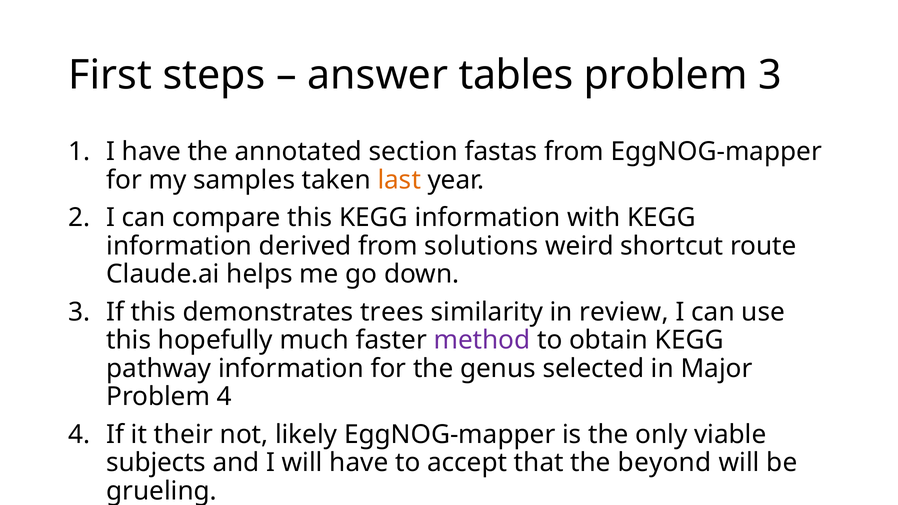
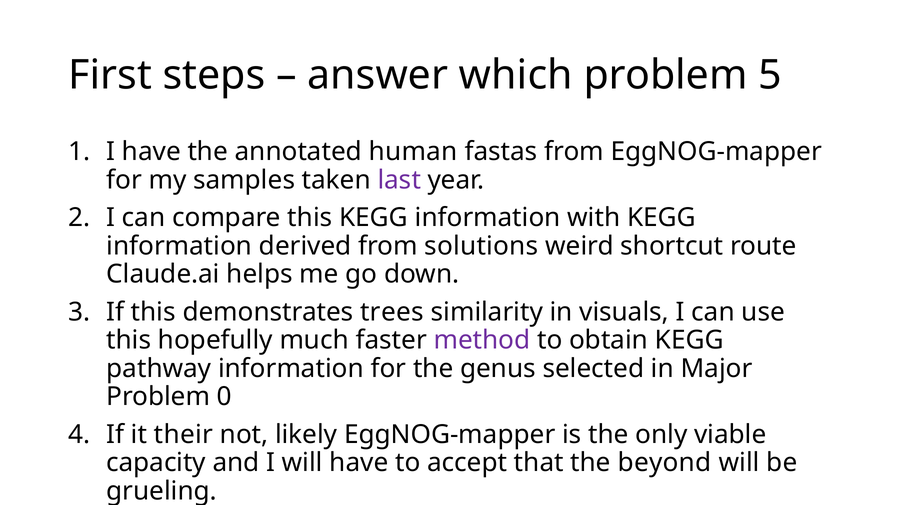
tables: tables -> which
problem 3: 3 -> 5
section: section -> human
last colour: orange -> purple
review: review -> visuals
Problem 4: 4 -> 0
subjects: subjects -> capacity
